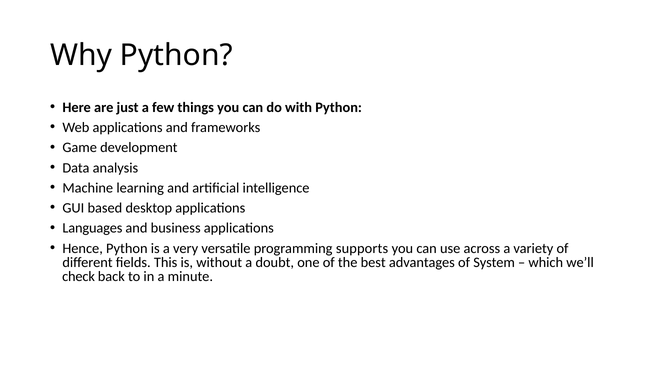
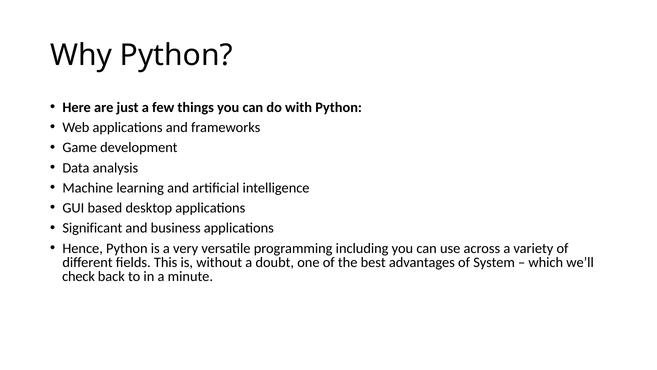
Languages: Languages -> Significant
supports: supports -> including
